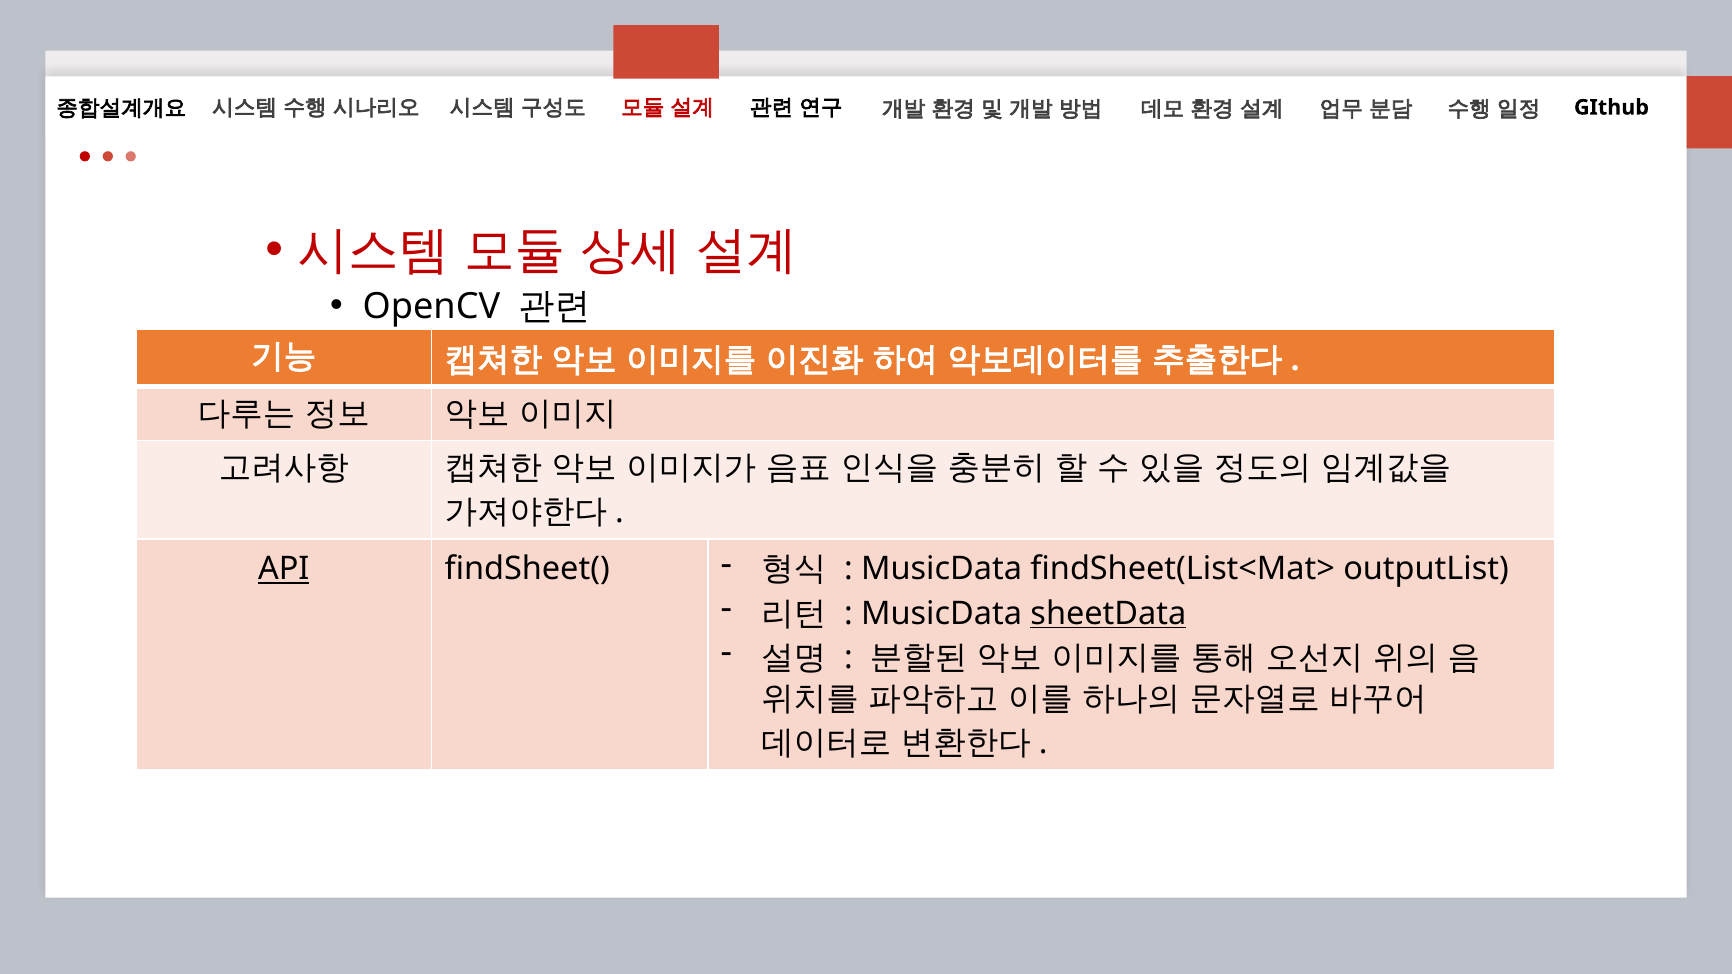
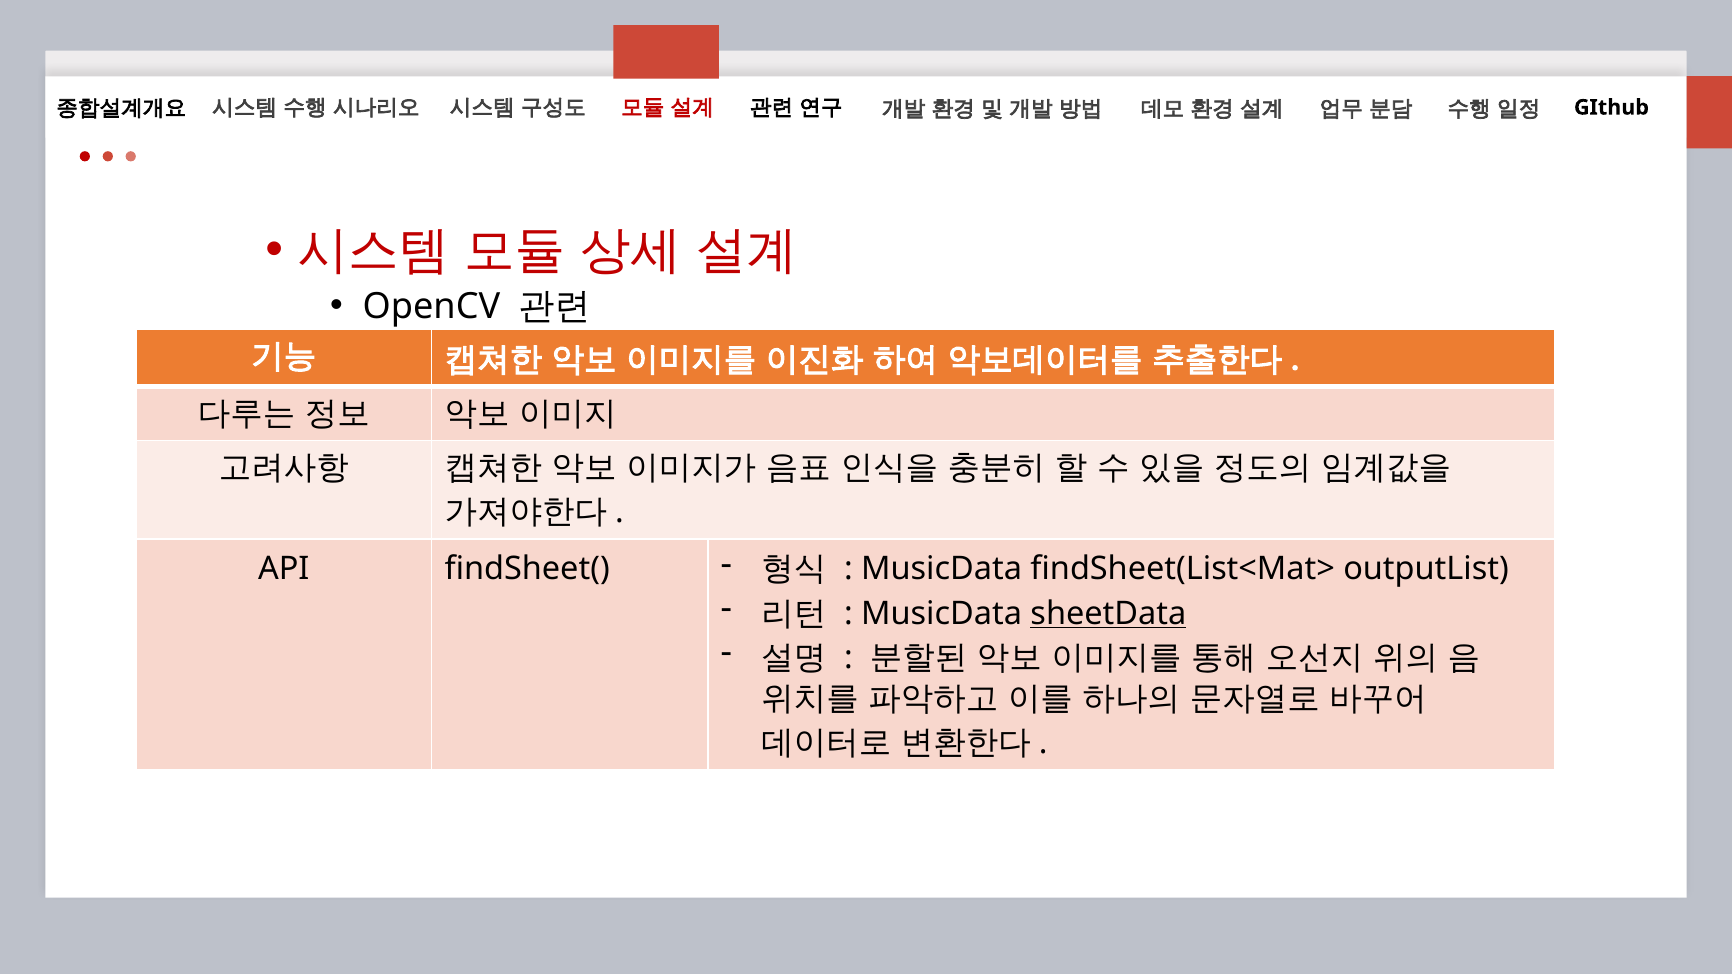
API underline: present -> none
